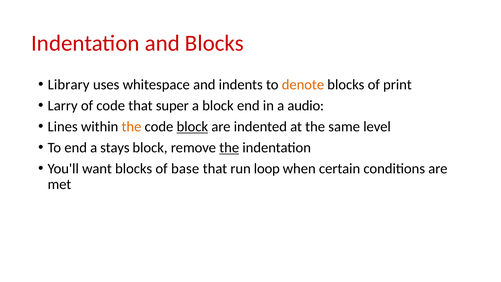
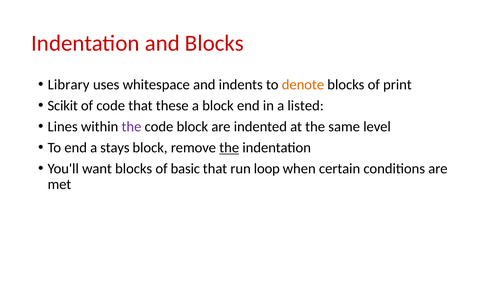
Larry: Larry -> Scikit
super: super -> these
audio: audio -> listed
the at (131, 127) colour: orange -> purple
block at (192, 127) underline: present -> none
base: base -> basic
